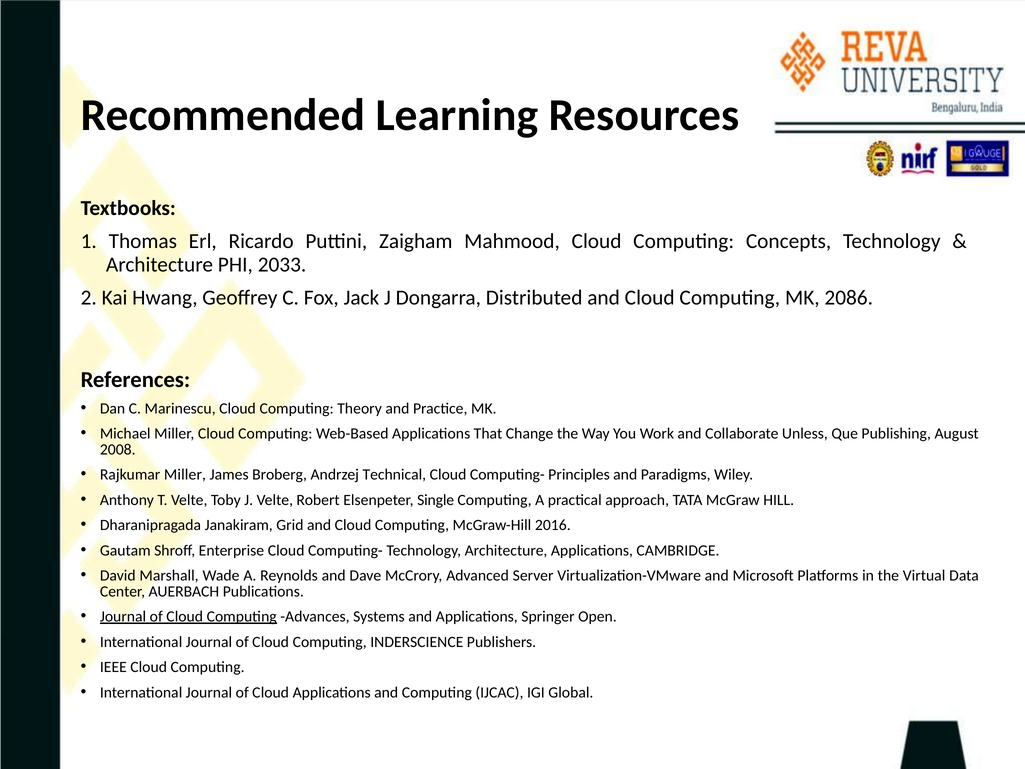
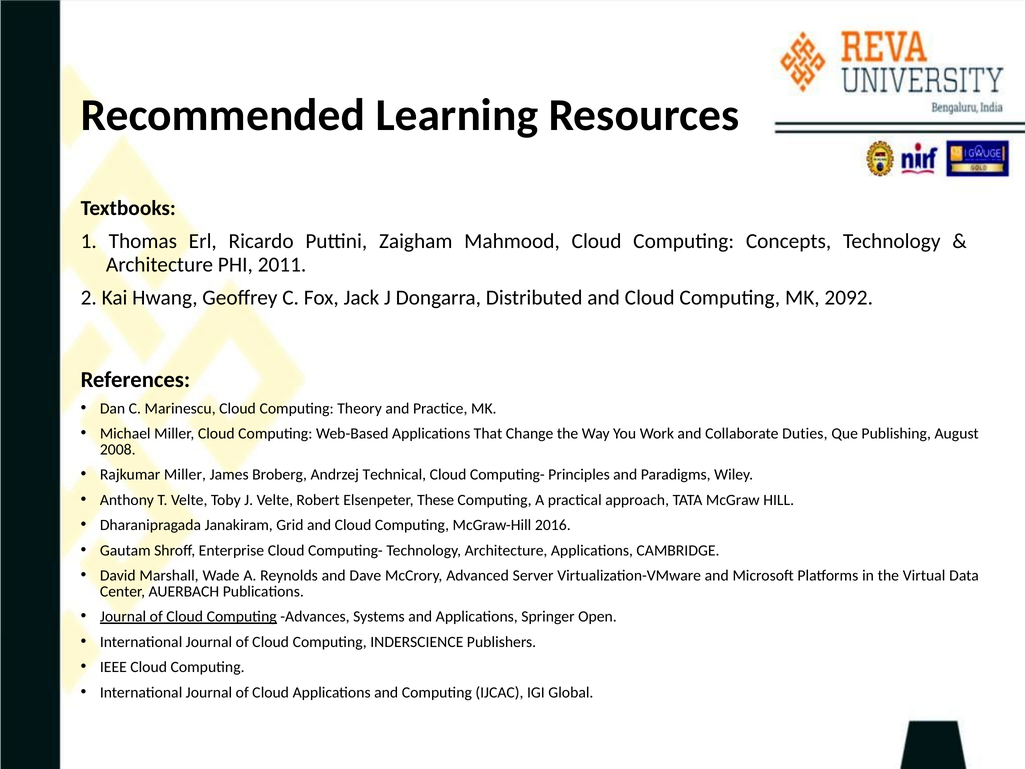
2033: 2033 -> 2011
2086: 2086 -> 2092
Unless: Unless -> Duties
Single: Single -> These
